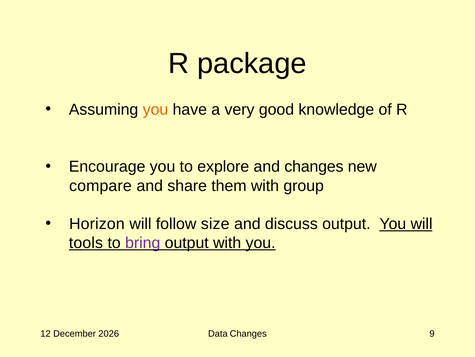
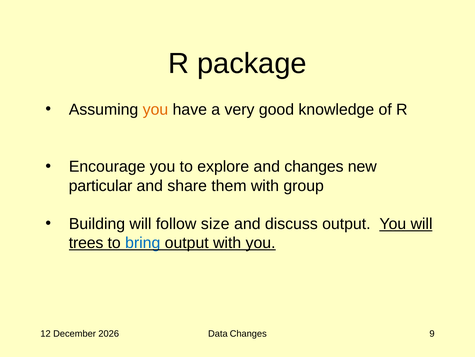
compare: compare -> particular
Horizon: Horizon -> Building
tools: tools -> trees
bring colour: purple -> blue
